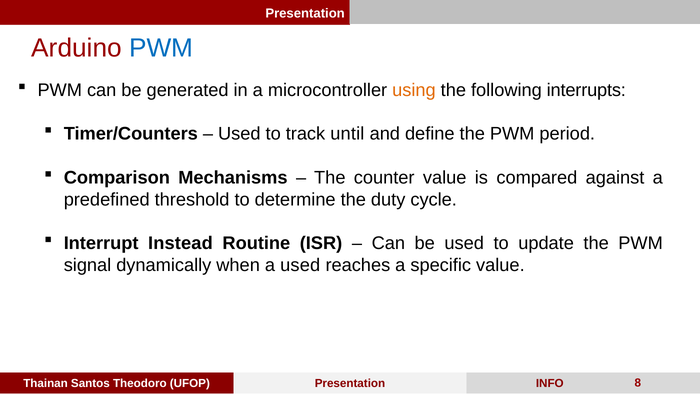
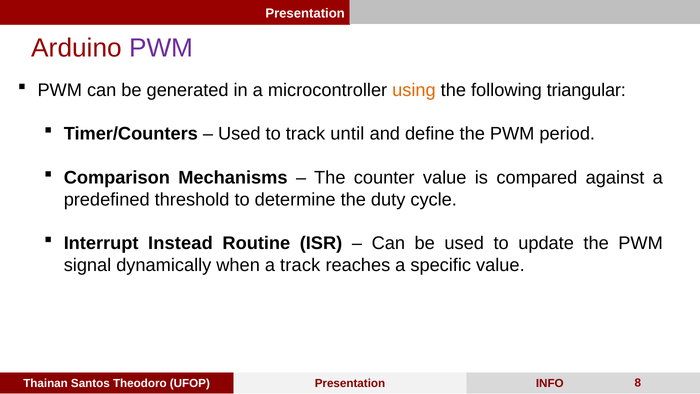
PWM at (161, 48) colour: blue -> purple
interrupts: interrupts -> triangular
a used: used -> track
